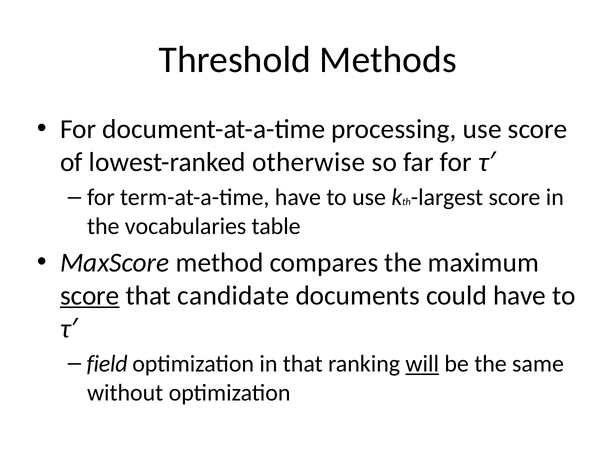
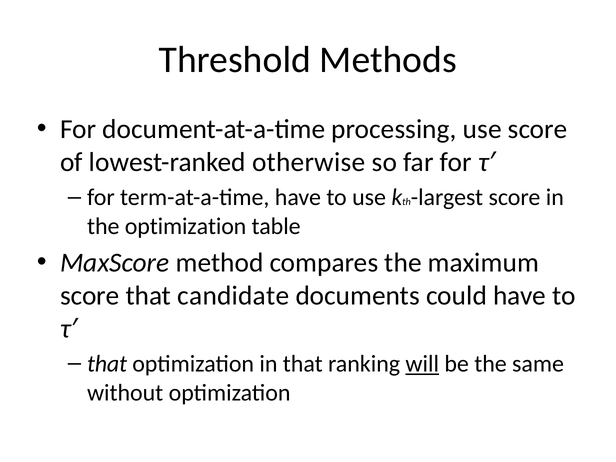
the vocabularies: vocabularies -> optimization
score at (90, 296) underline: present -> none
field at (107, 364): field -> that
